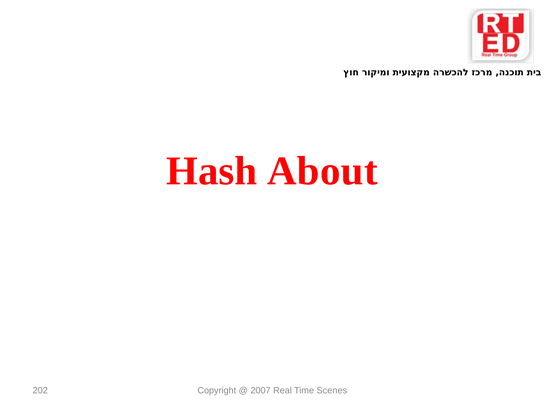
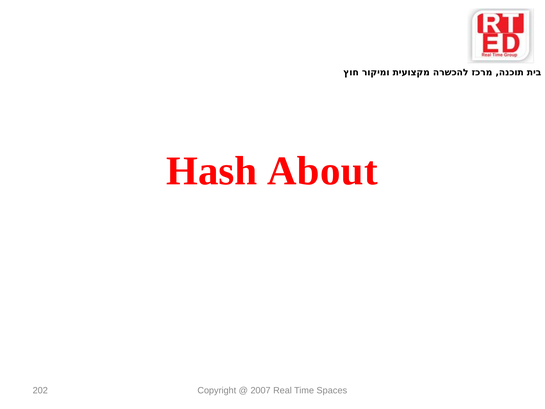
Scenes: Scenes -> Spaces
